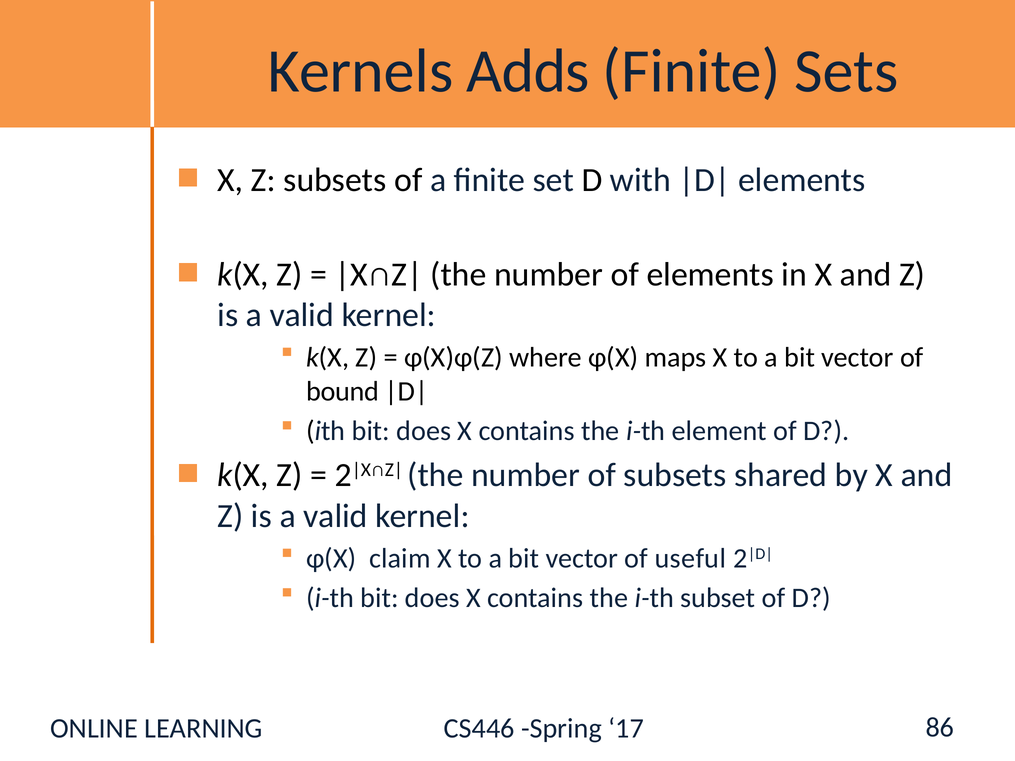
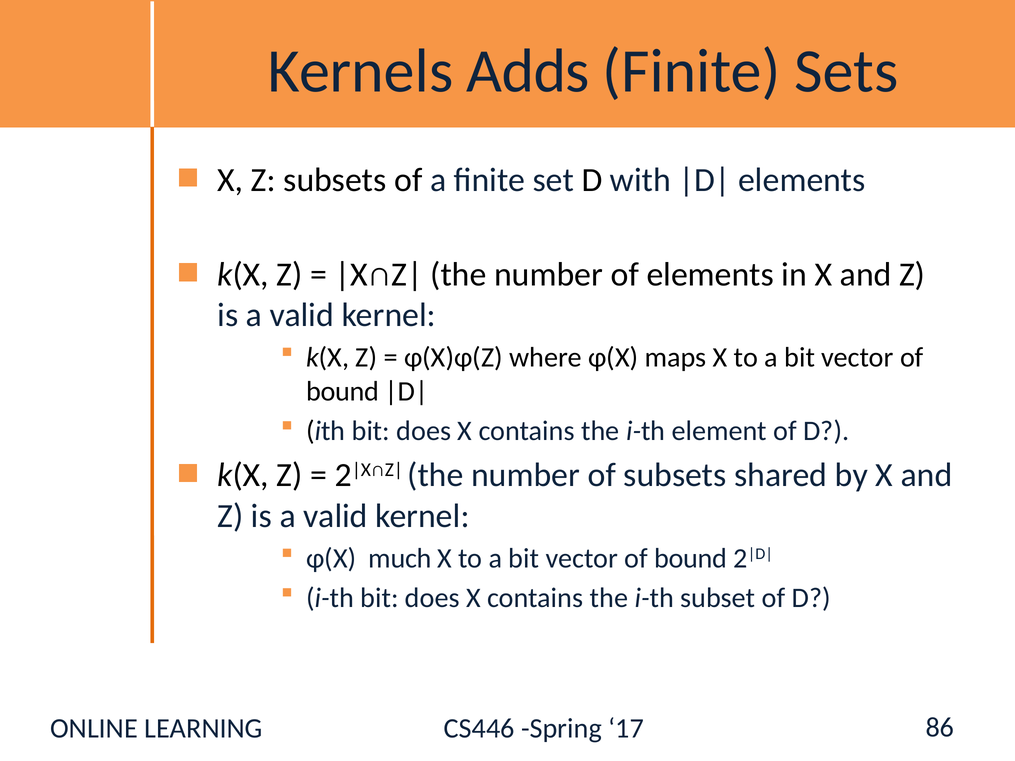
claim: claim -> much
useful at (690, 559): useful -> bound
